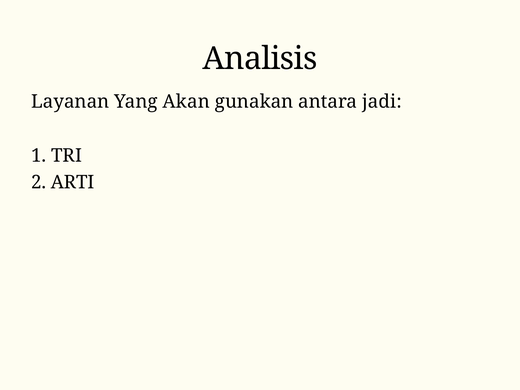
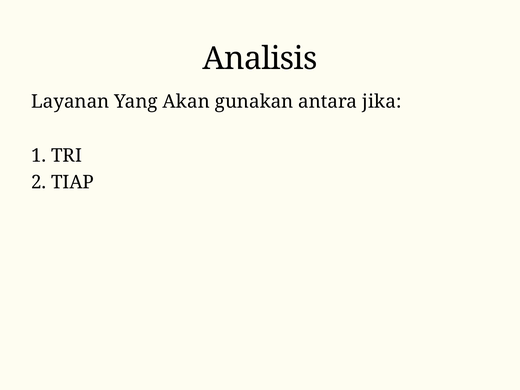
jadi: jadi -> jika
ARTI: ARTI -> TIAP
